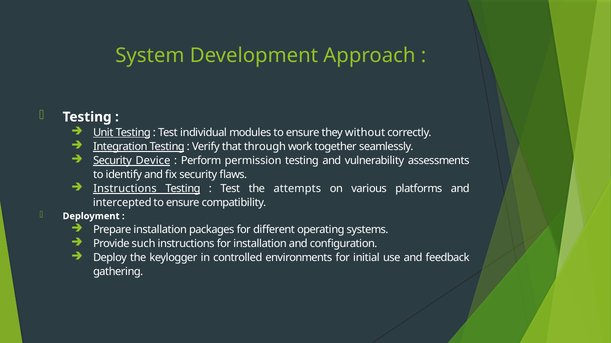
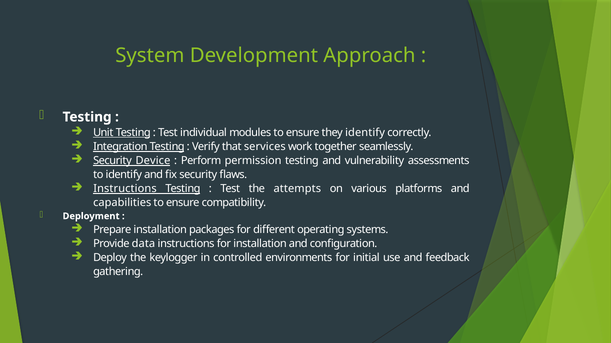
they without: without -> identify
through: through -> services
intercepted: intercepted -> capabilities
such: such -> data
